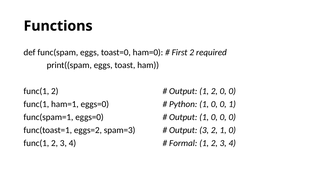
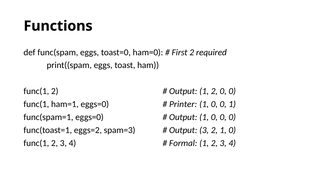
Python: Python -> Printer
